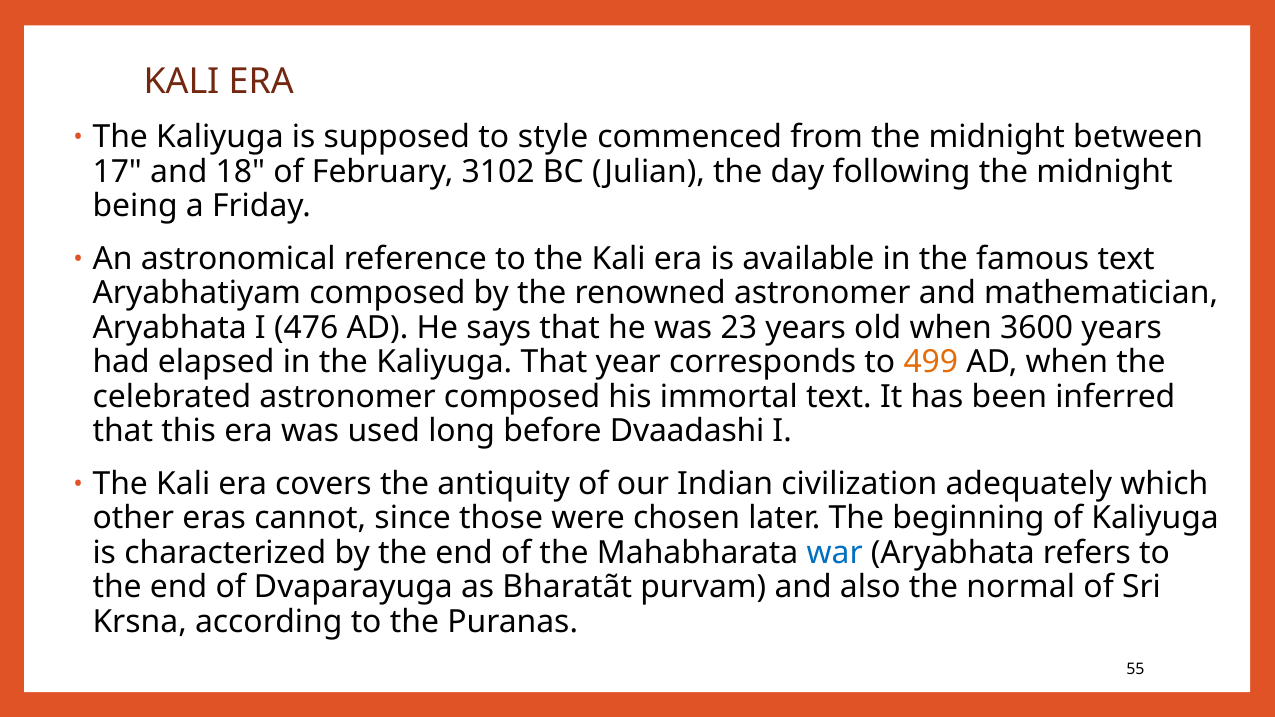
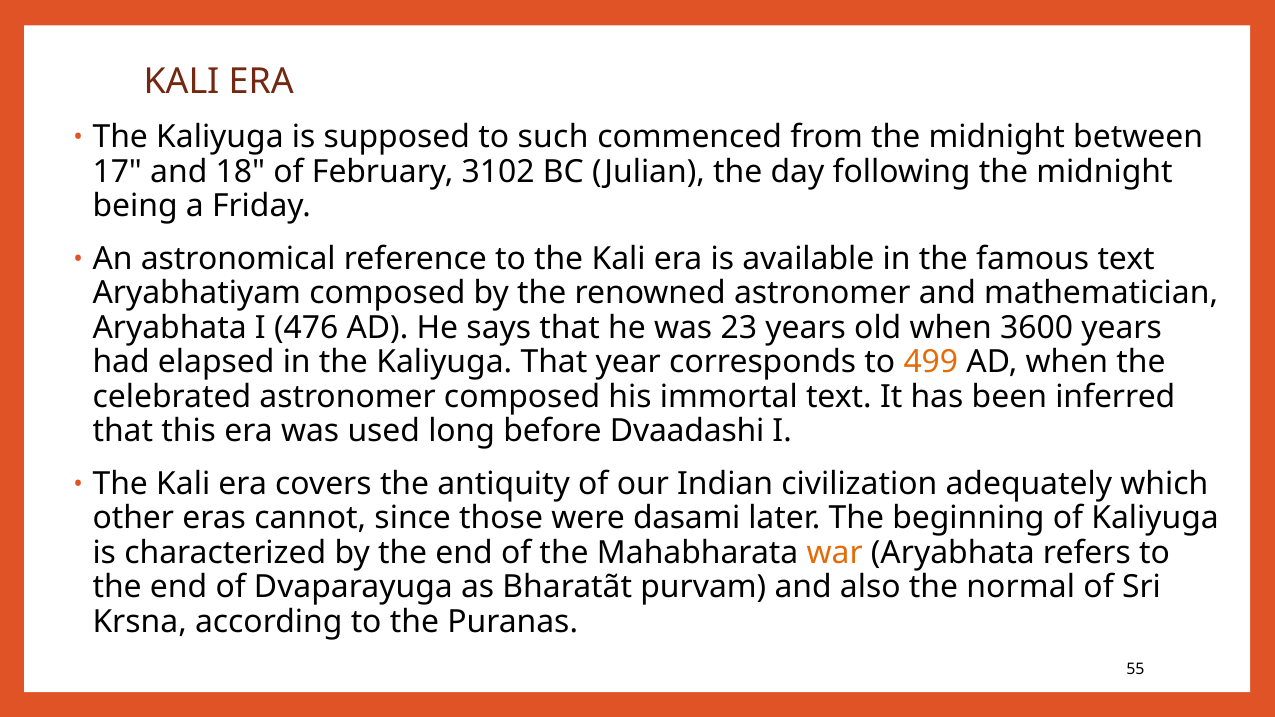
style: style -> such
chosen: chosen -> dasami
war colour: blue -> orange
